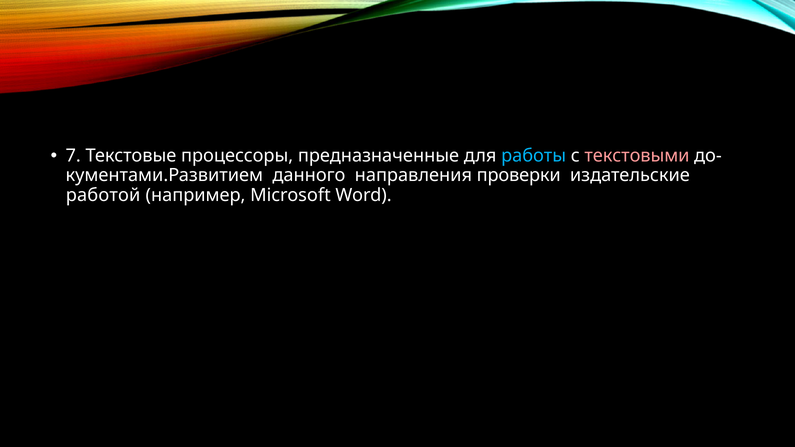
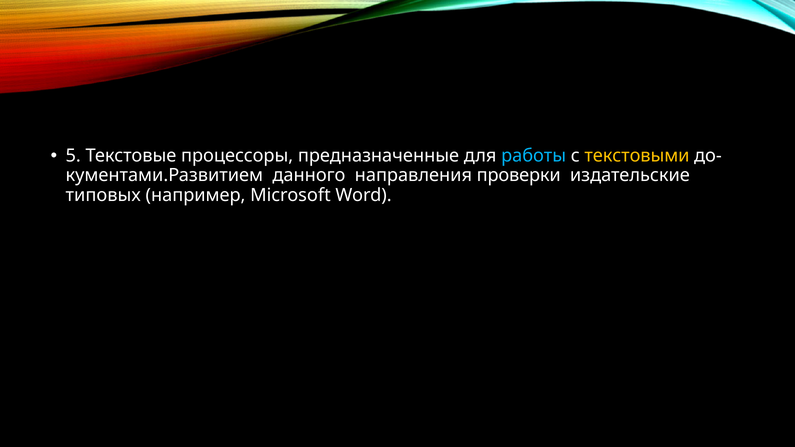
7: 7 -> 5
текстовыми colour: pink -> yellow
работой: работой -> типовых
